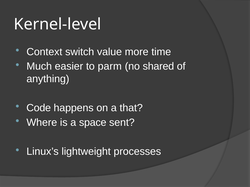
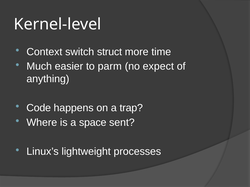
value: value -> struct
shared: shared -> expect
that: that -> trap
